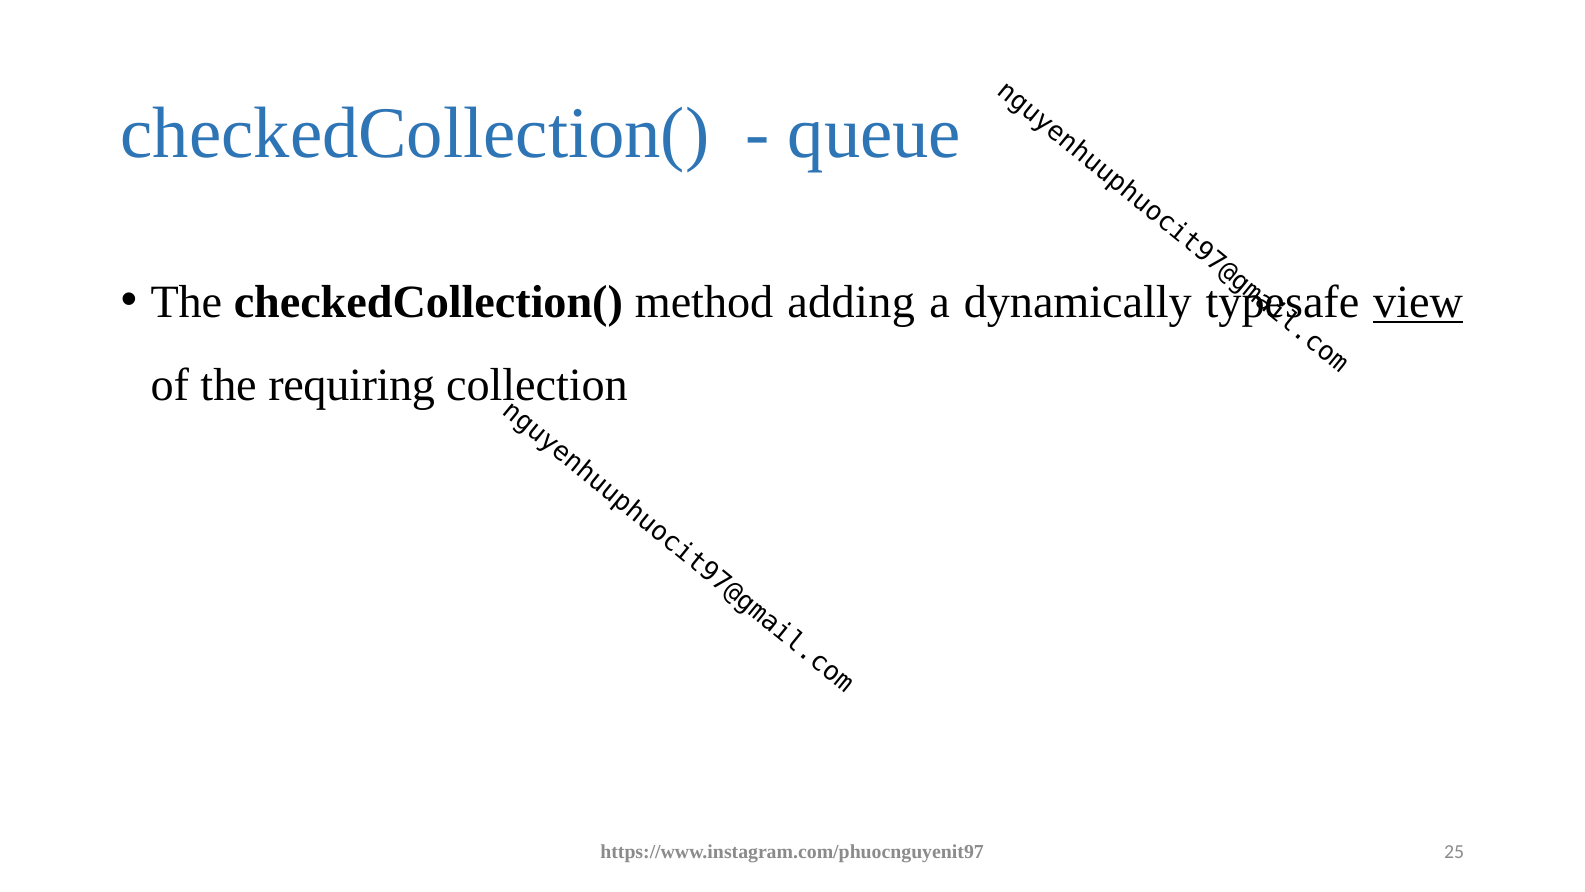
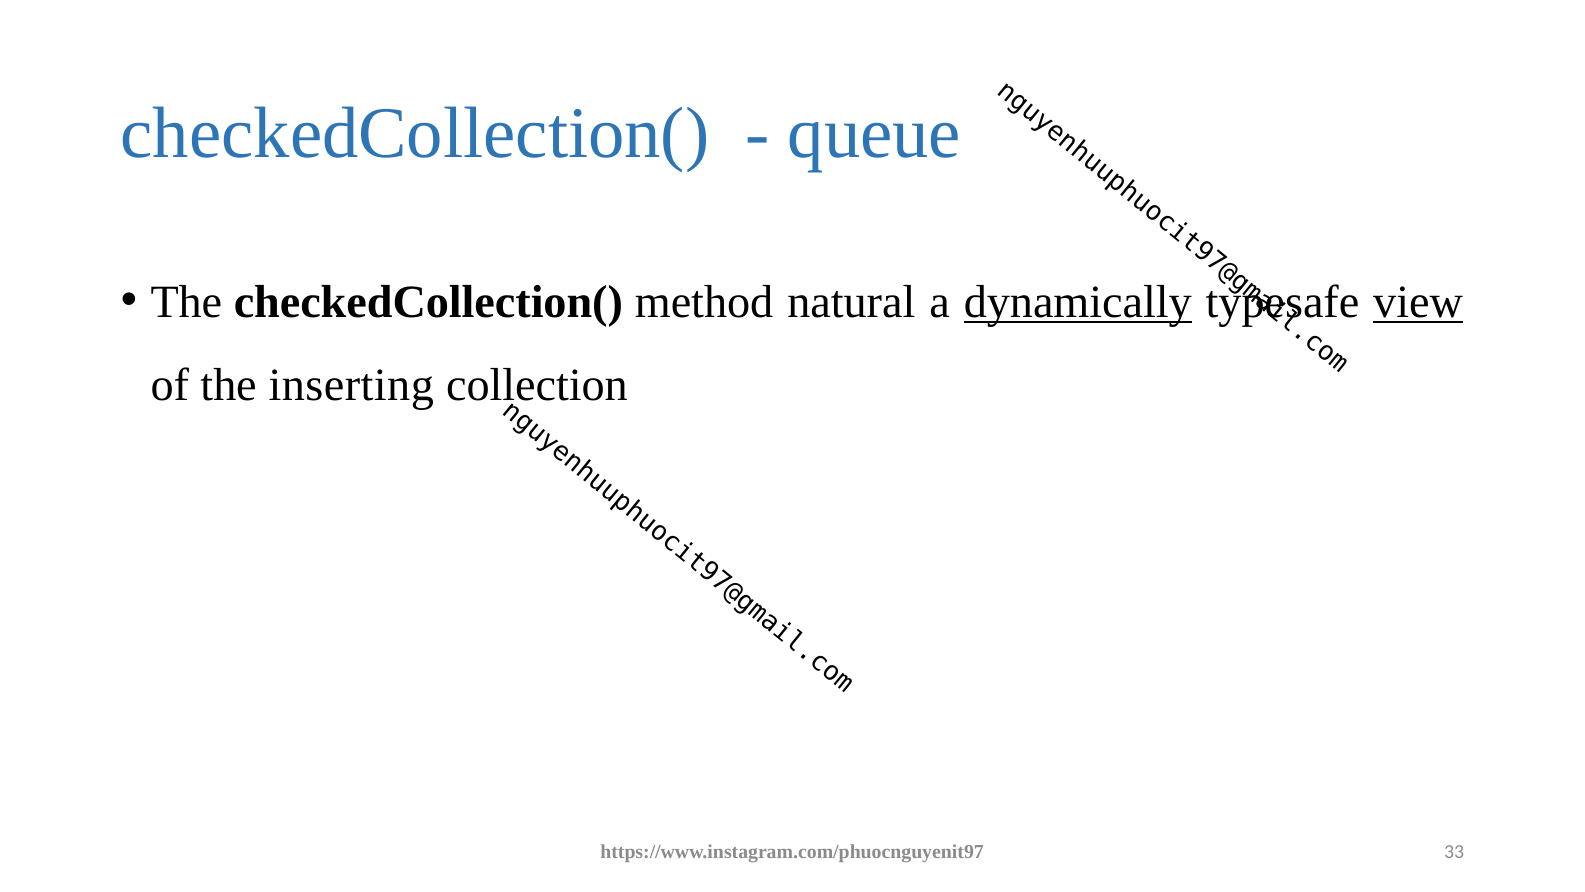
adding: adding -> natural
dynamically underline: none -> present
requiring: requiring -> inserting
25: 25 -> 33
